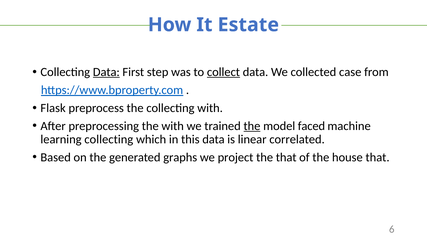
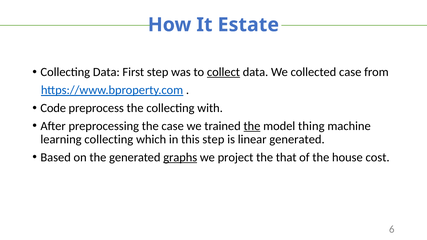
Data at (106, 72) underline: present -> none
Flask: Flask -> Code
the with: with -> case
faced: faced -> thing
this data: data -> step
linear correlated: correlated -> generated
graphs underline: none -> present
house that: that -> cost
